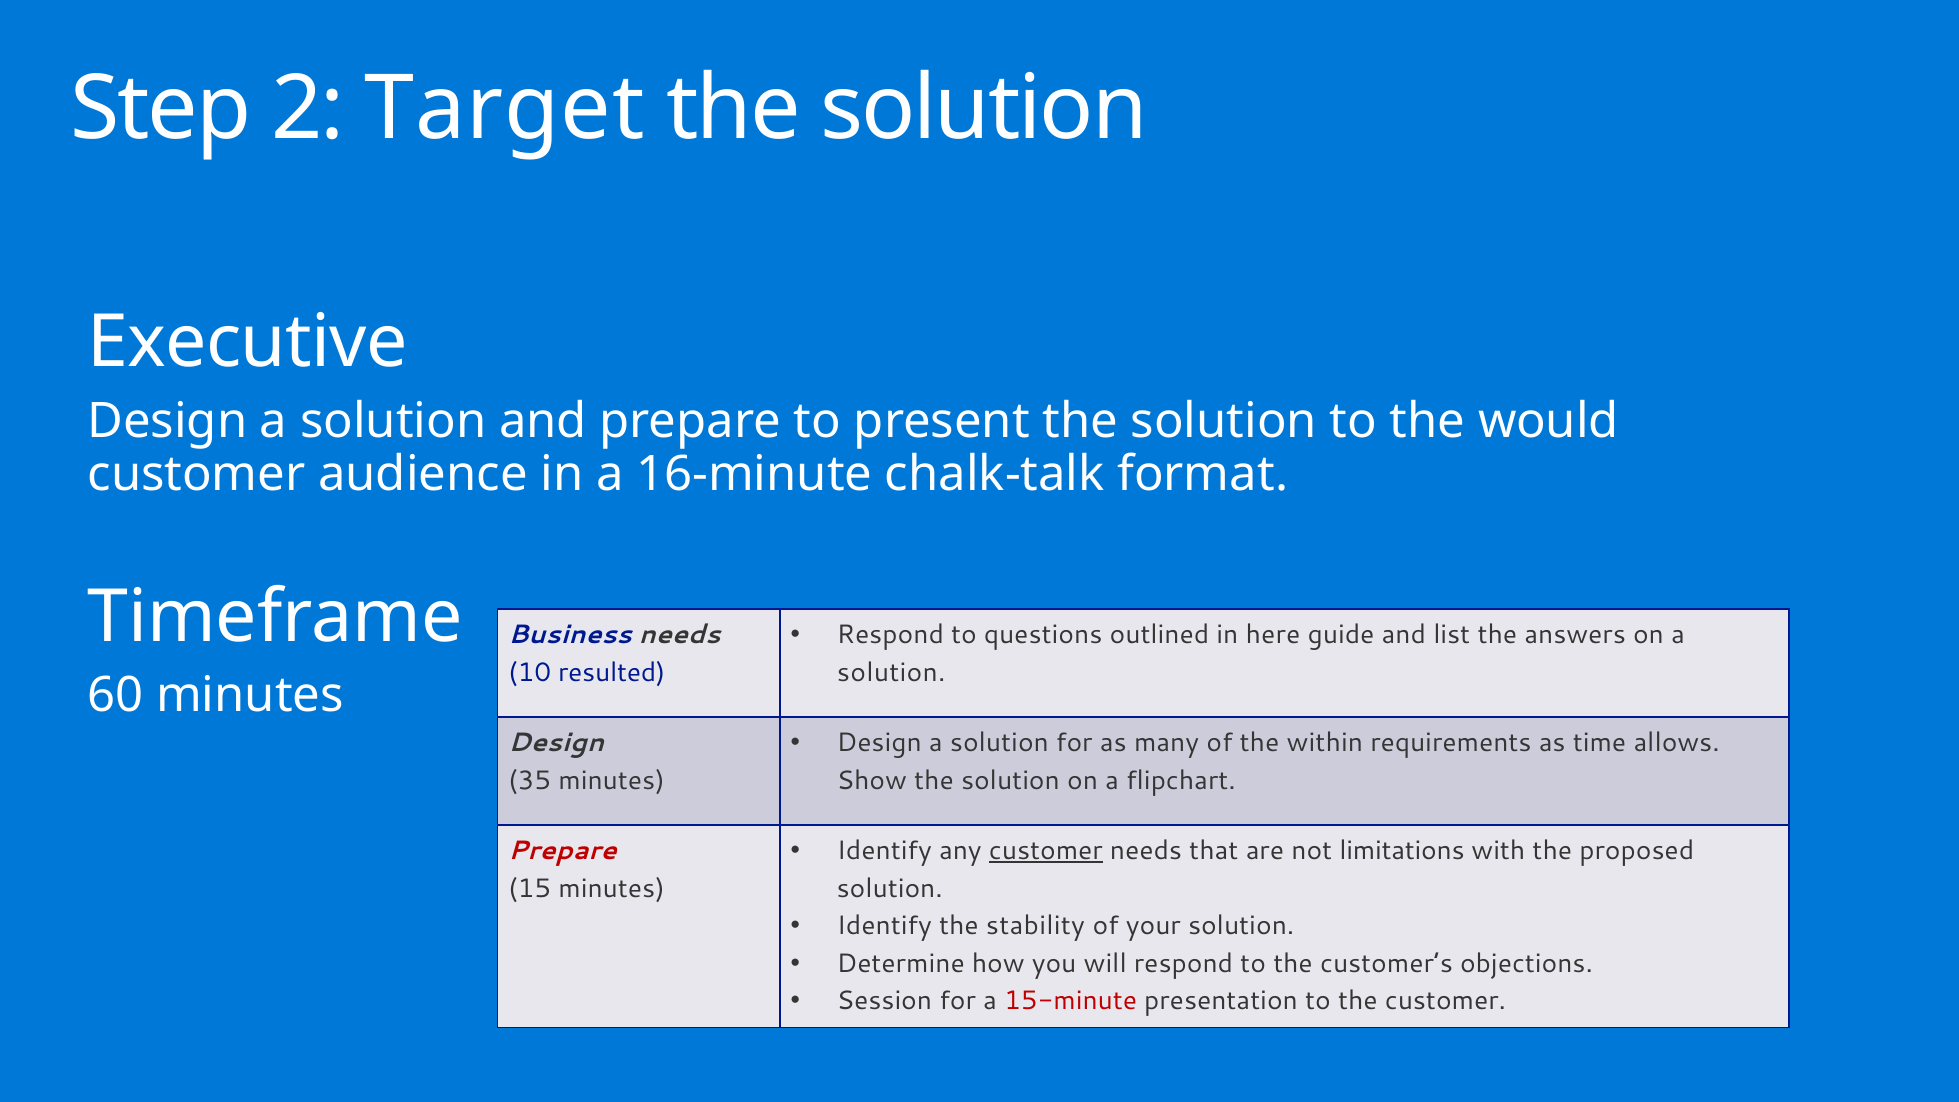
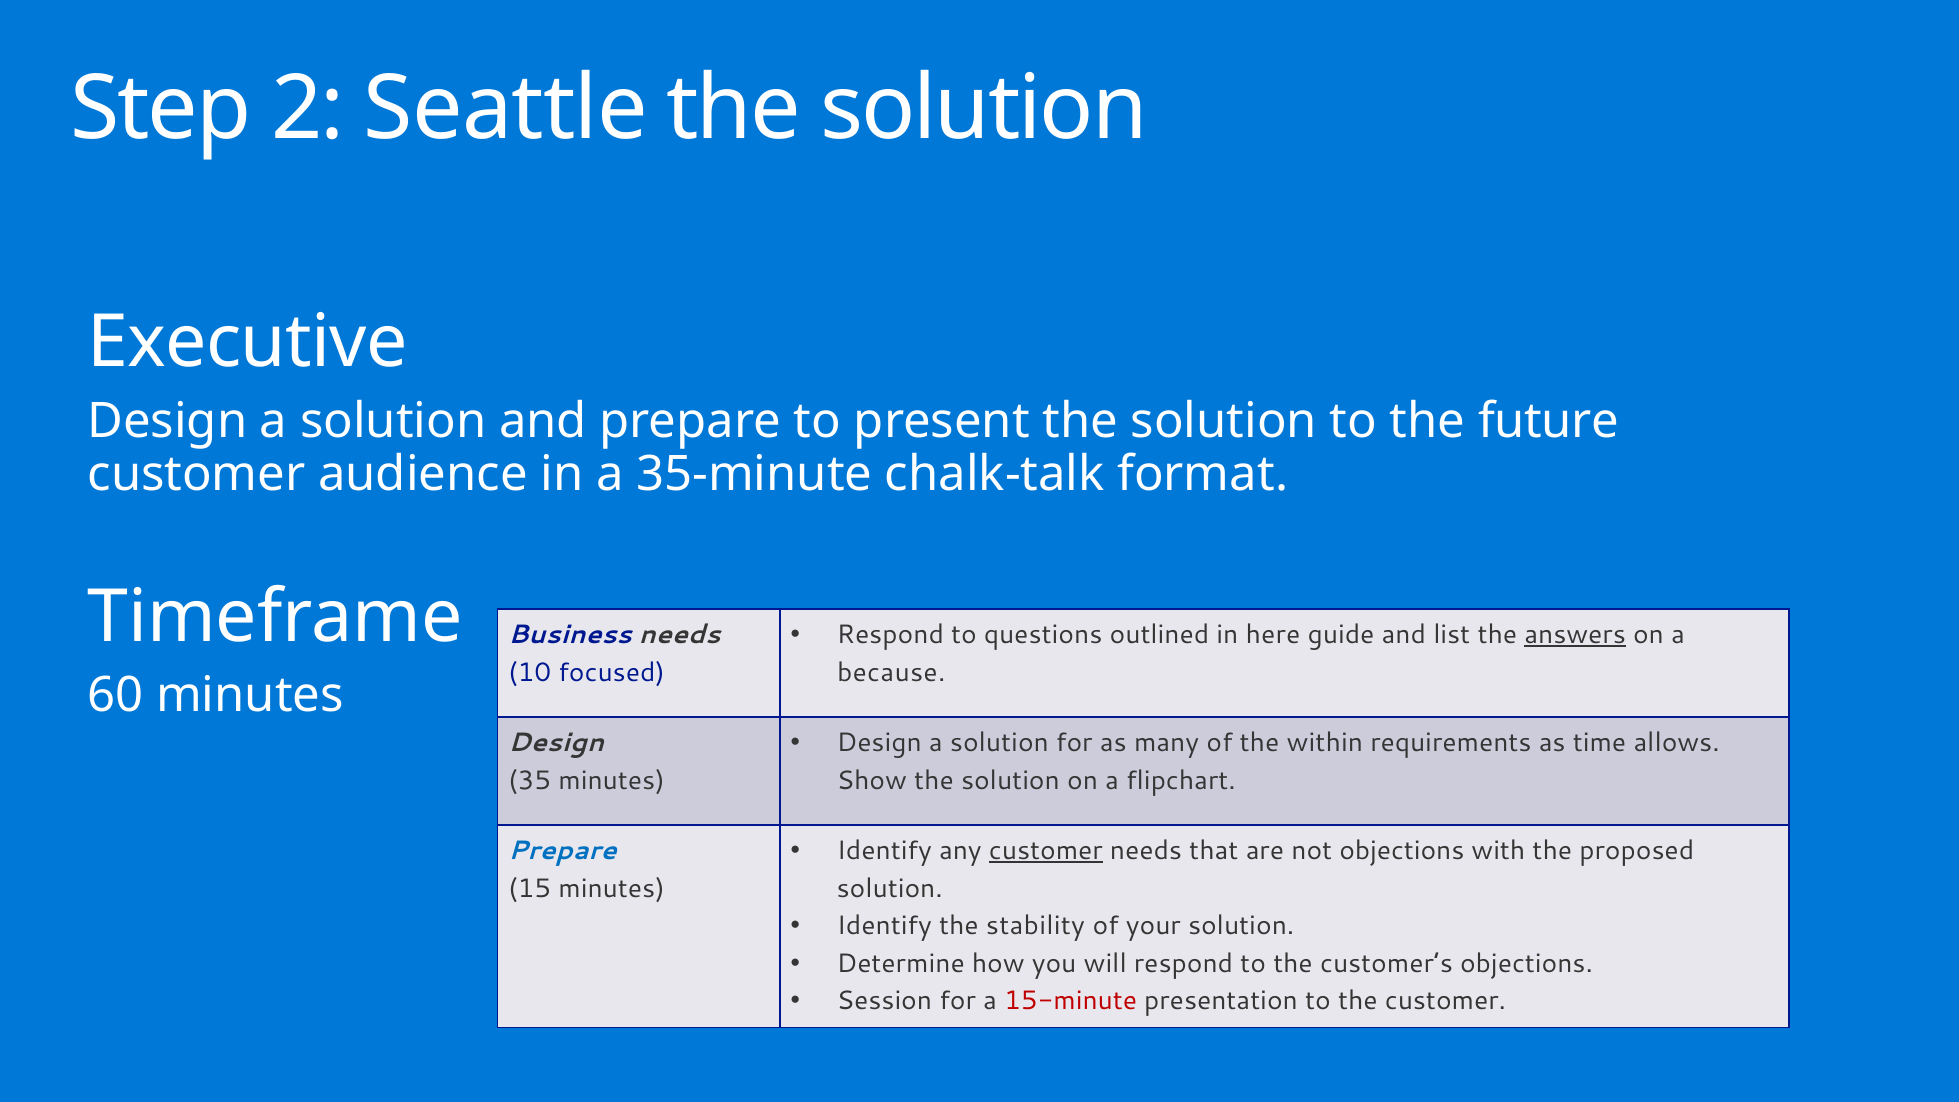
Target: Target -> Seattle
would: would -> future
16-minute: 16-minute -> 35-minute
answers underline: none -> present
resulted: resulted -> focused
solution at (891, 672): solution -> because
not limitations: limitations -> objections
Prepare at (562, 851) colour: red -> blue
